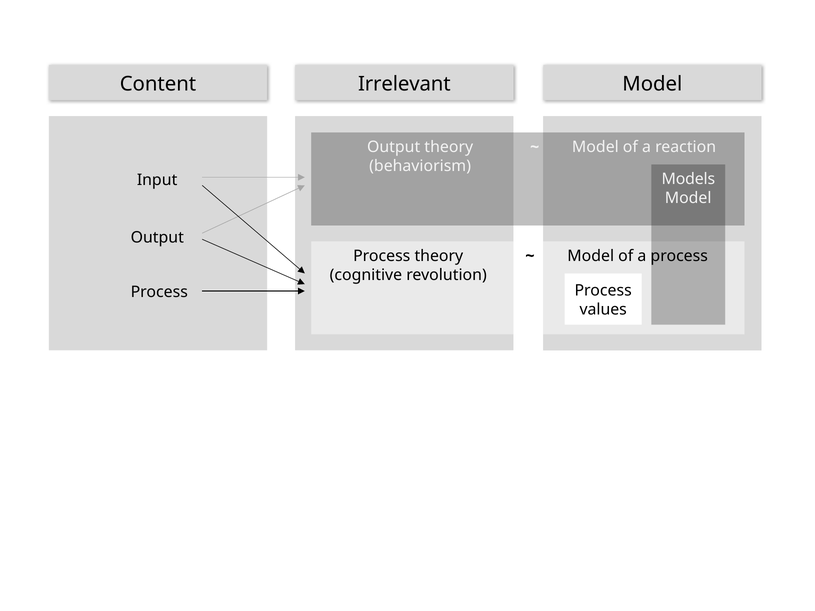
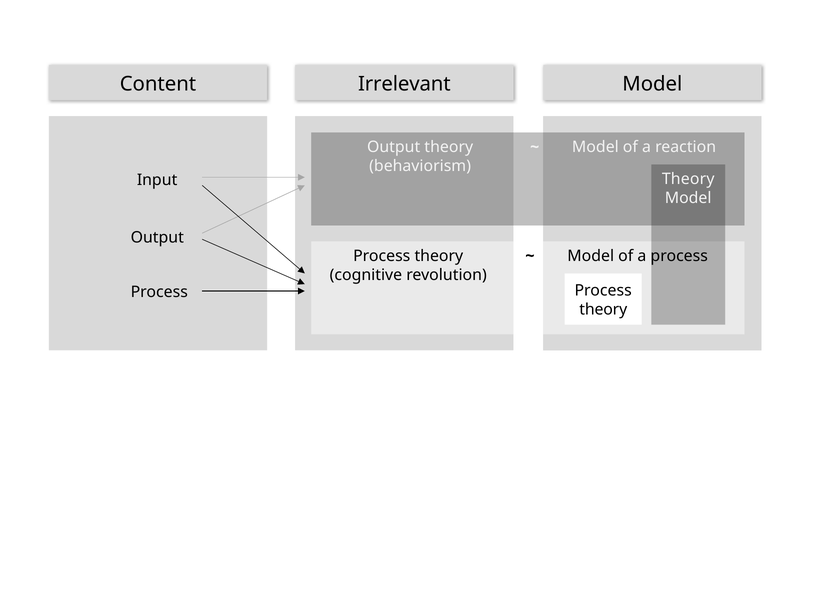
Models at (688, 179): Models -> Theory
values at (603, 310): values -> theory
